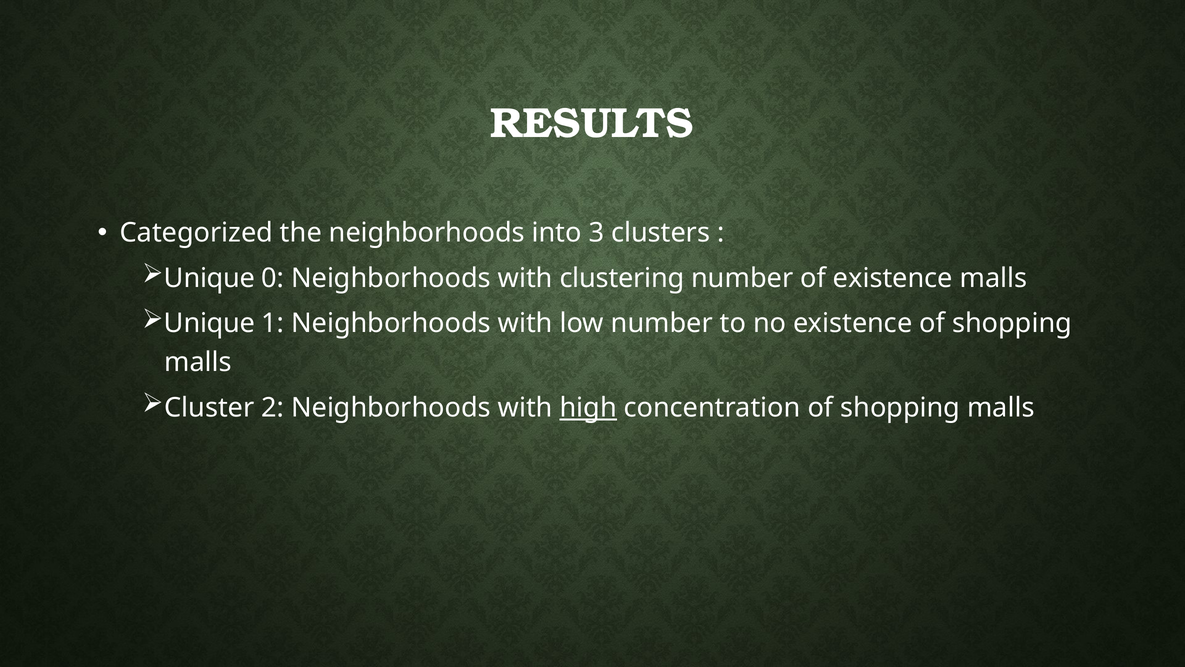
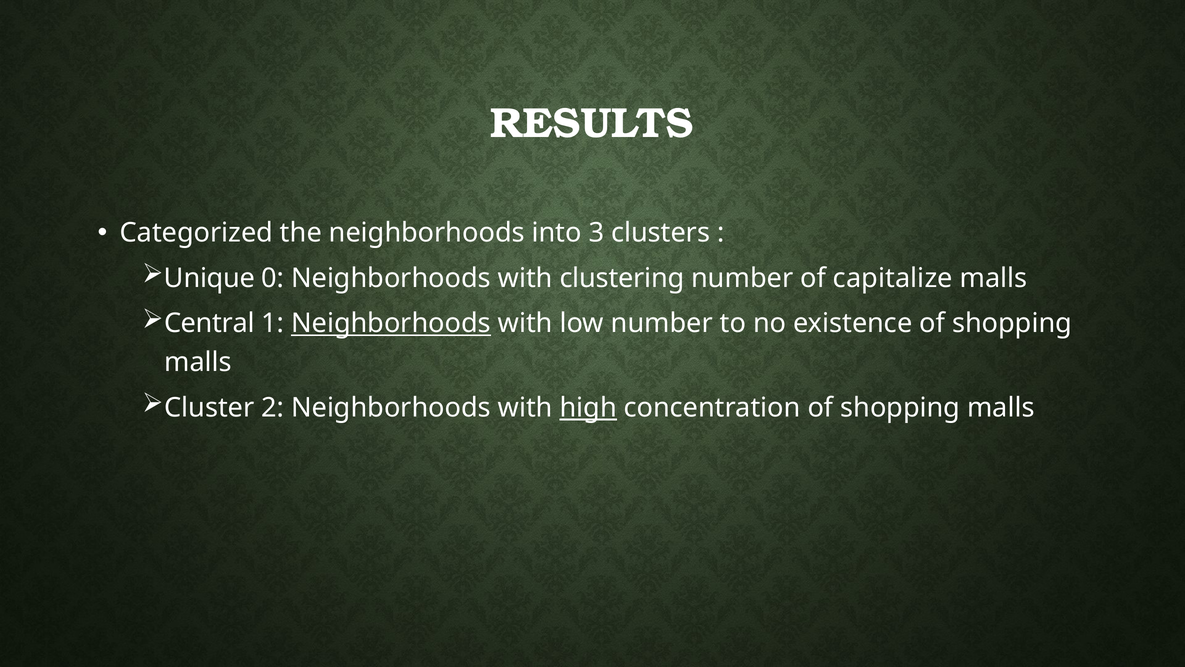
of existence: existence -> capitalize
Unique at (209, 323): Unique -> Central
Neighborhoods at (391, 323) underline: none -> present
